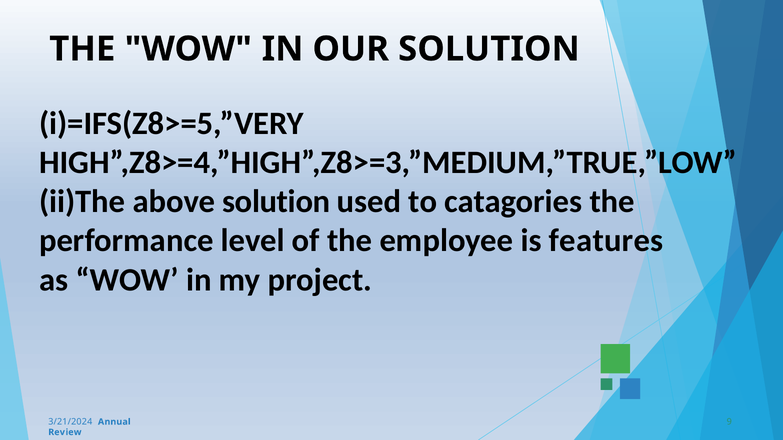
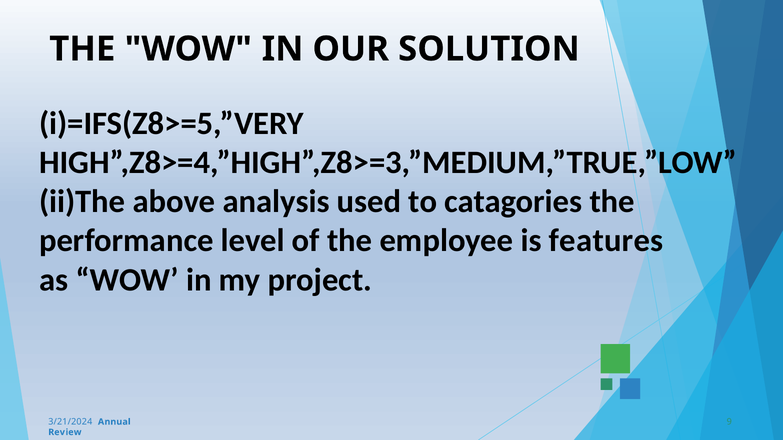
above solution: solution -> analysis
